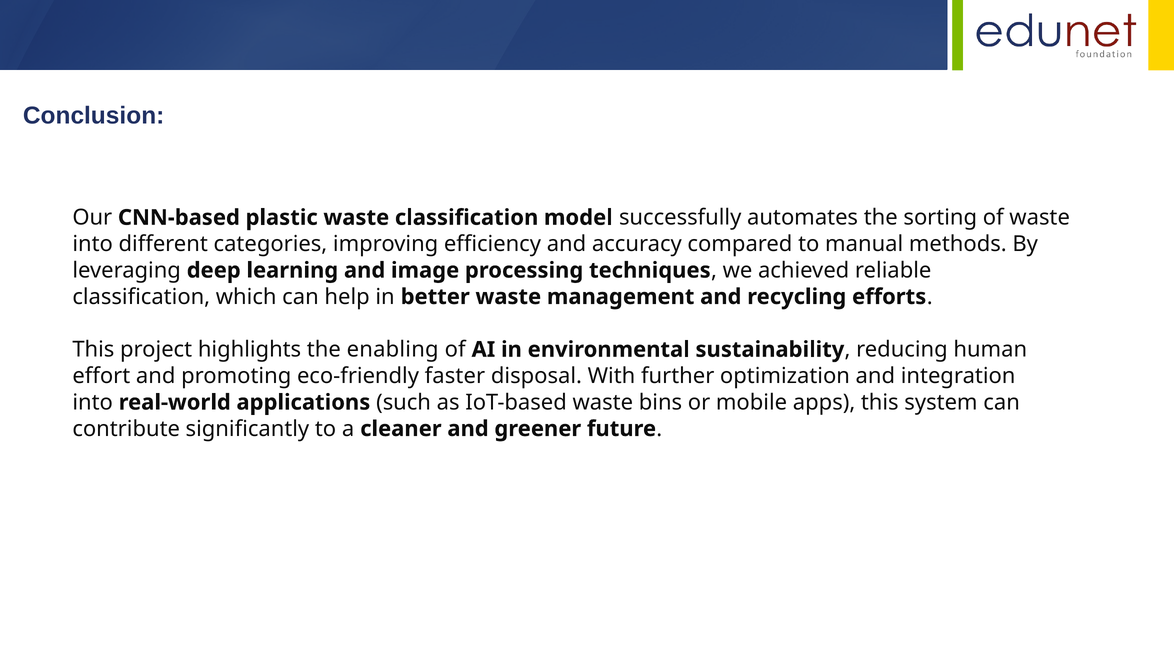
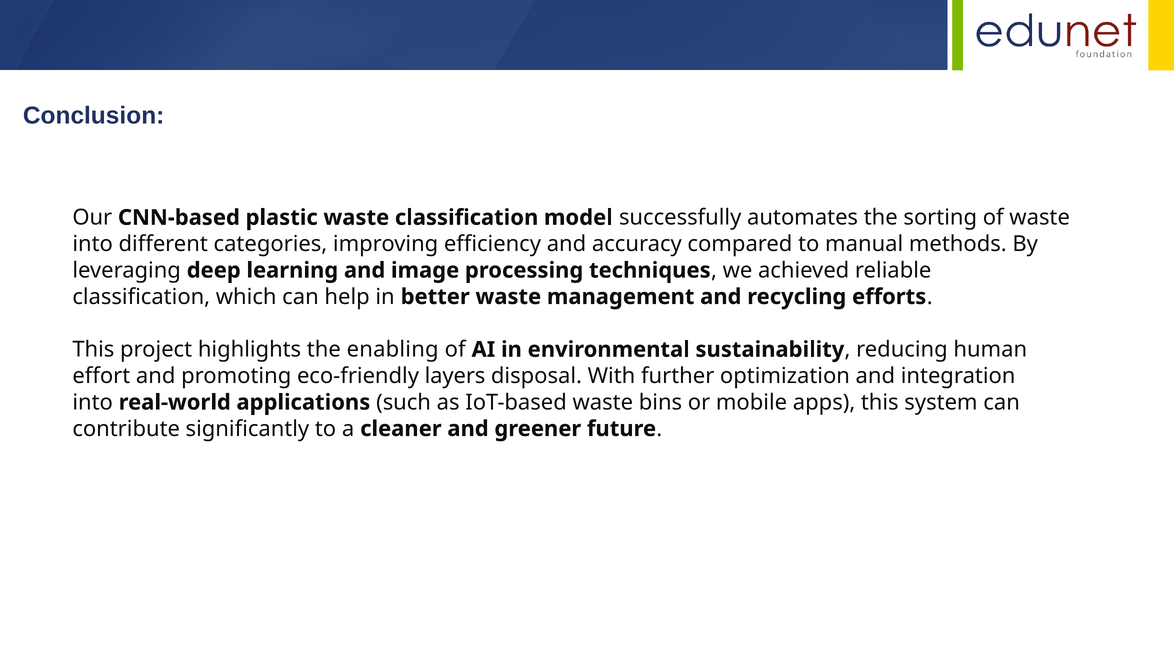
faster: faster -> layers
